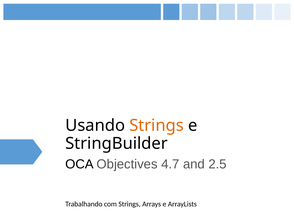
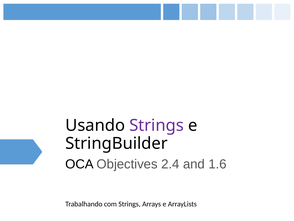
Strings at (157, 125) colour: orange -> purple
4.7: 4.7 -> 2.4
2.5: 2.5 -> 1.6
